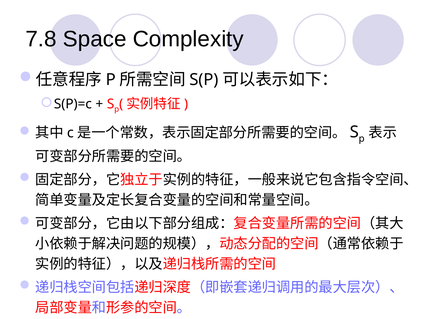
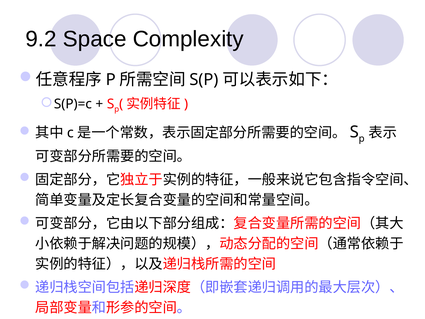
7.8: 7.8 -> 9.2
